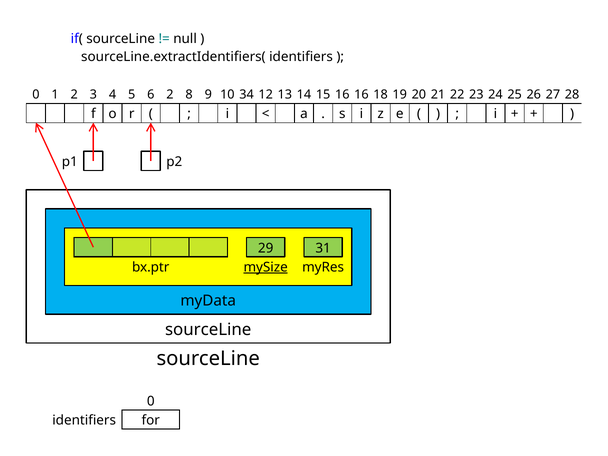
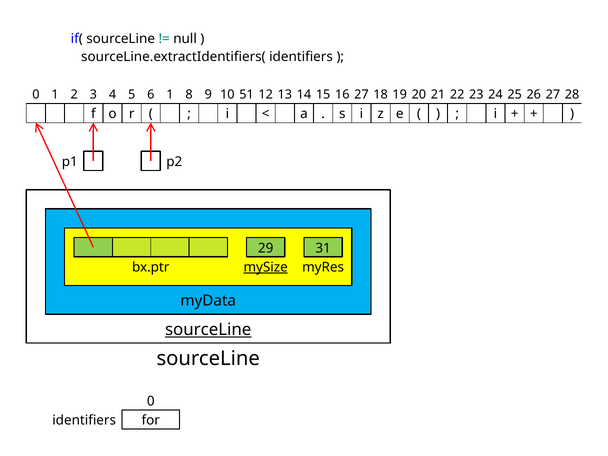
6 2: 2 -> 1
34: 34 -> 51
16 16: 16 -> 27
sourceLine at (208, 330) underline: none -> present
